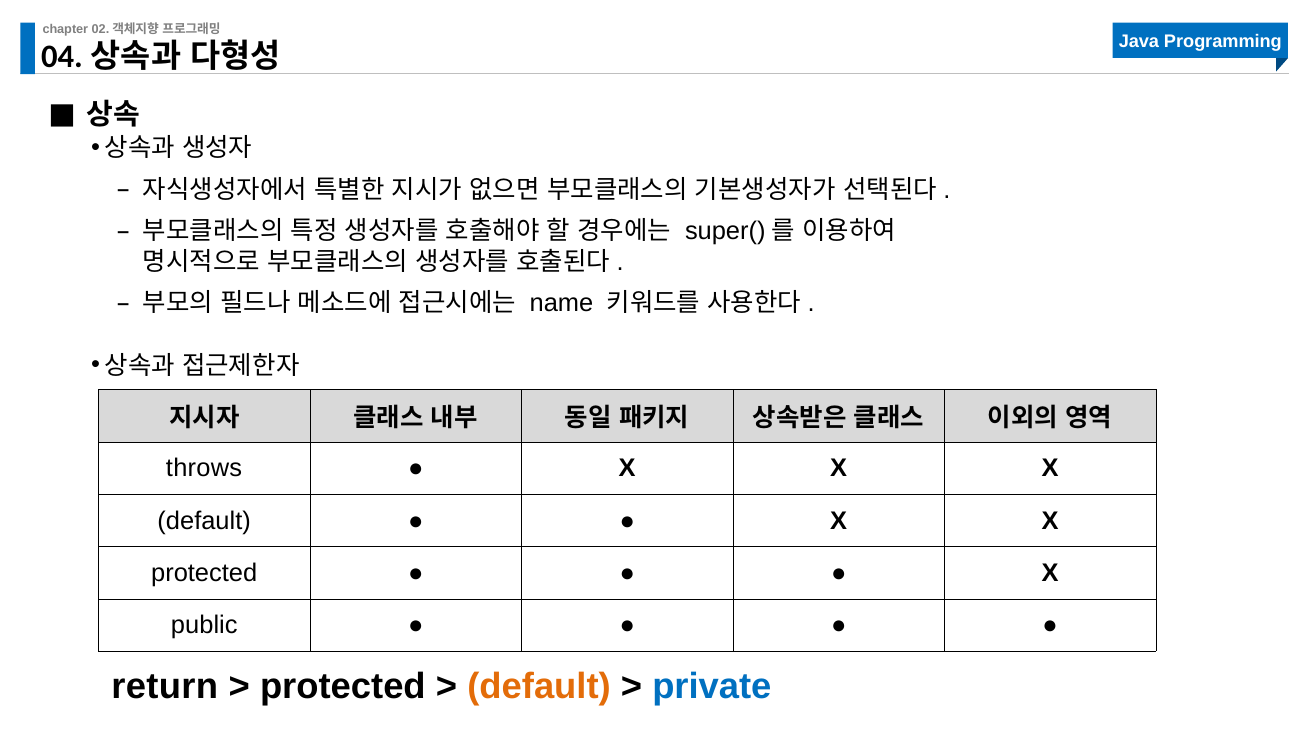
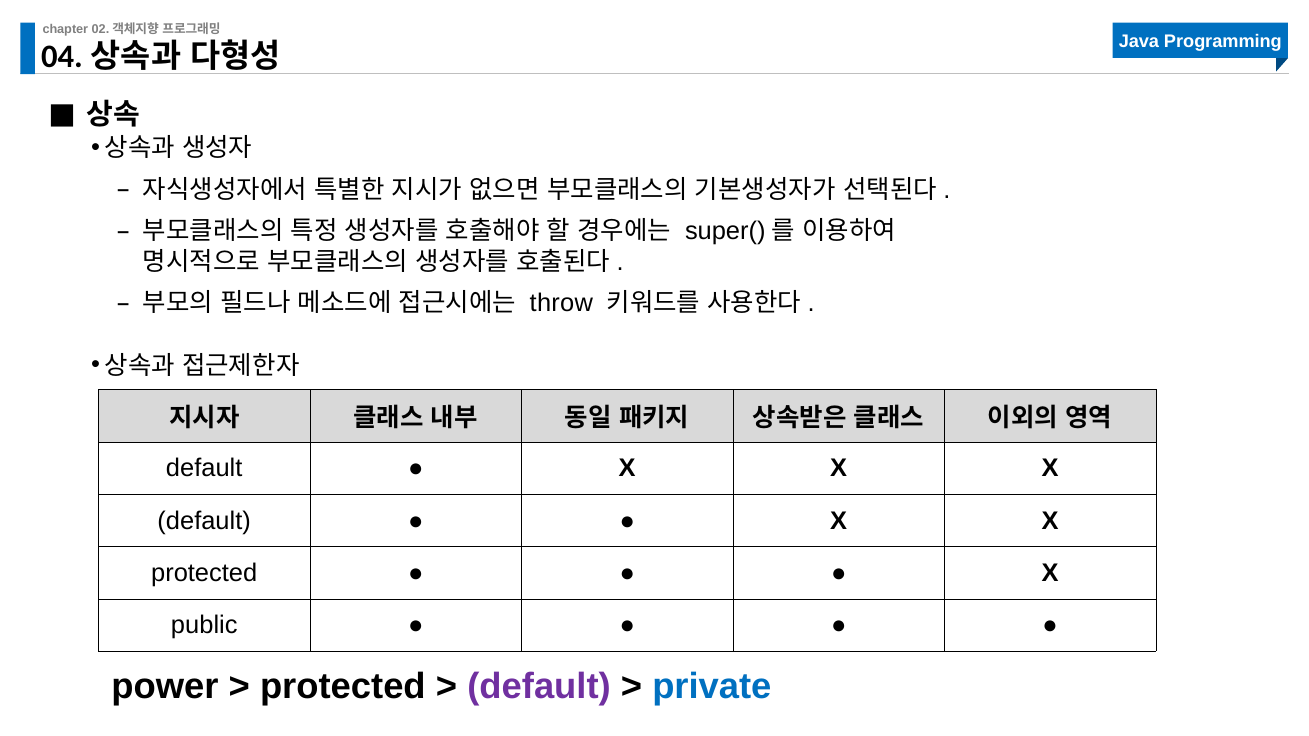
name: name -> throw
throws at (204, 469): throws -> default
return: return -> power
default at (539, 687) colour: orange -> purple
